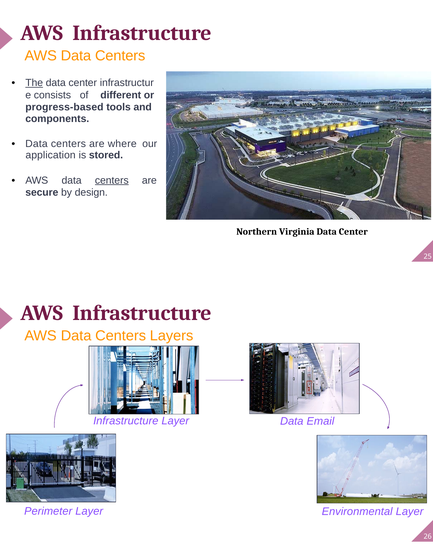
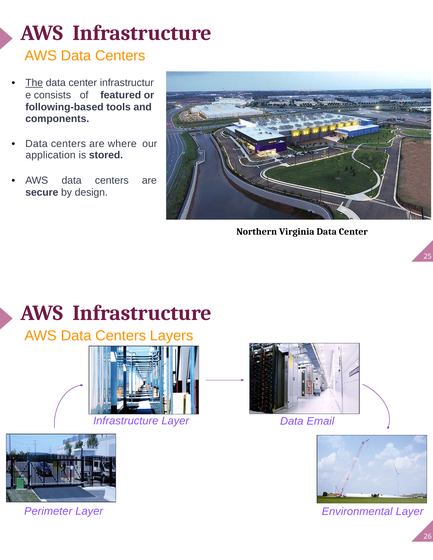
different: different -> featured
progress-based: progress-based -> following-based
centers at (112, 180) underline: present -> none
